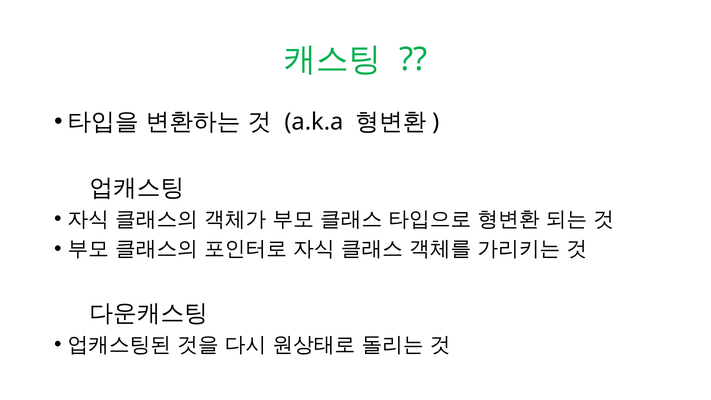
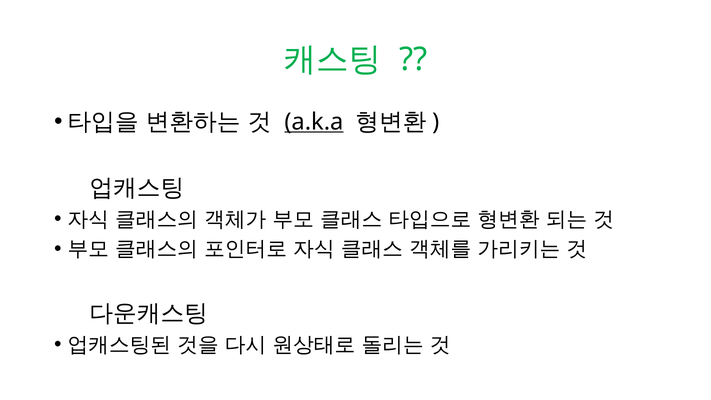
a.k.a underline: none -> present
